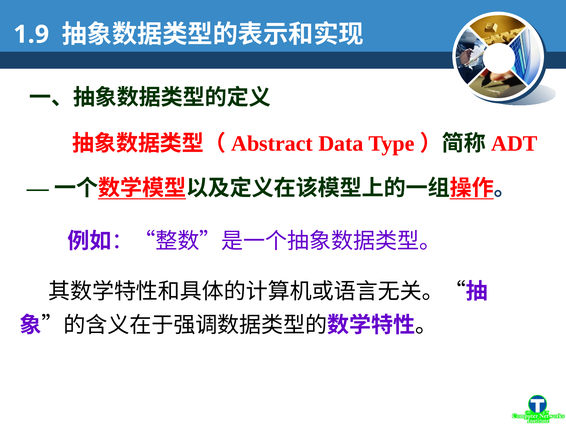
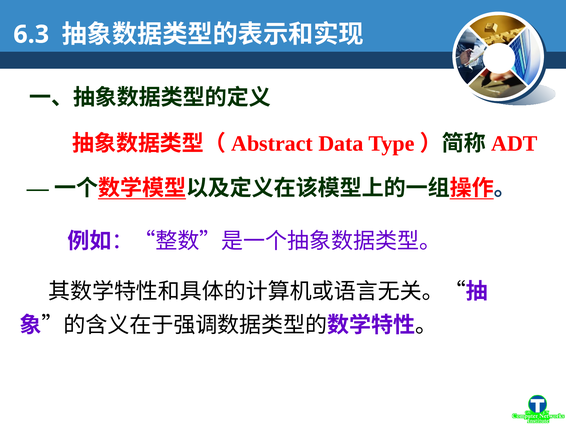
1.9: 1.9 -> 6.3
